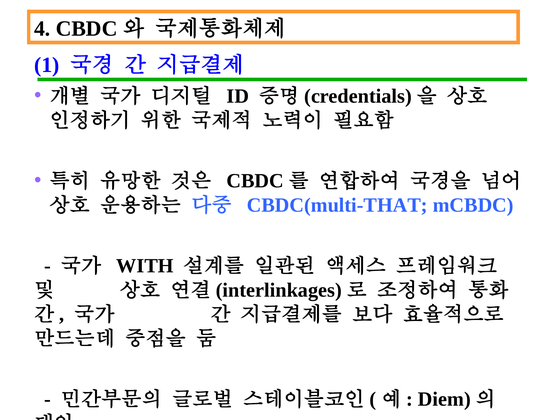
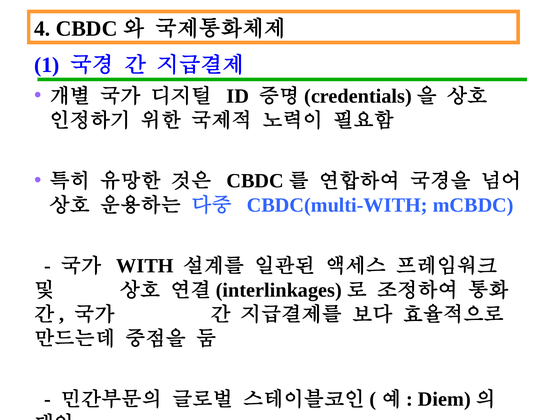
CBDC(multi-THAT: CBDC(multi-THAT -> CBDC(multi-WITH
